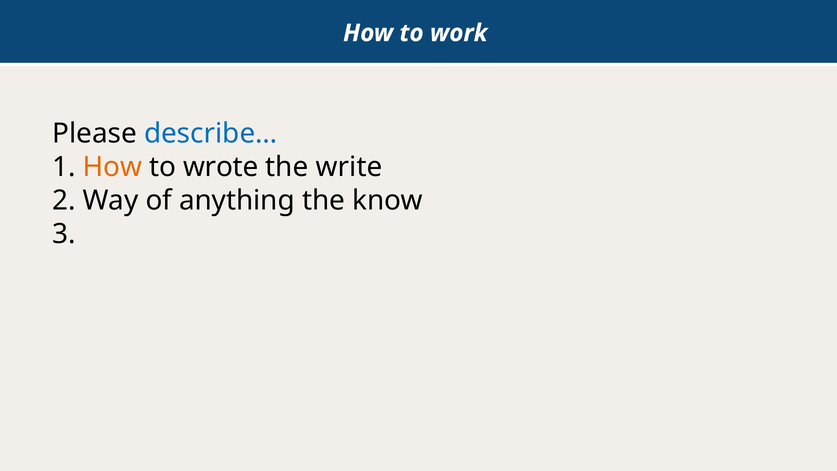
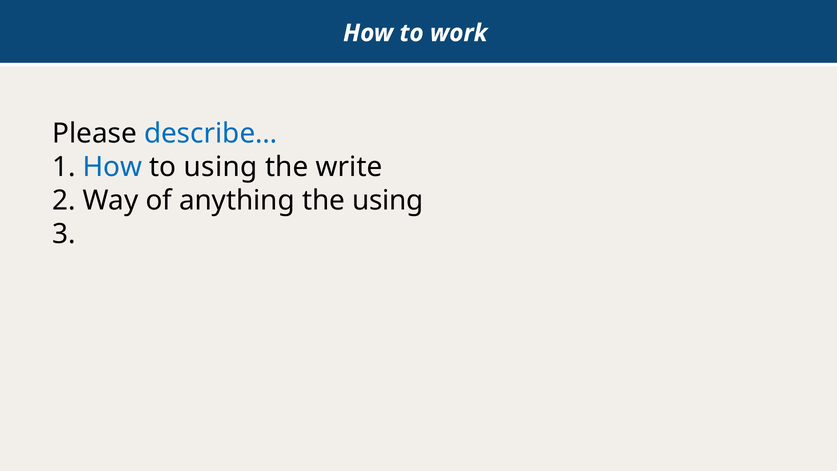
How at (112, 167) colour: orange -> blue
to wrote: wrote -> using
the know: know -> using
